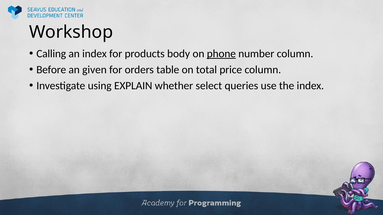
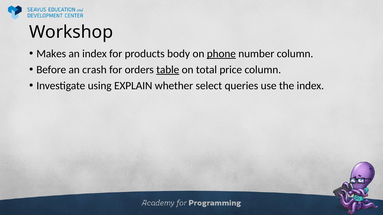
Calling: Calling -> Makes
given: given -> crash
table underline: none -> present
